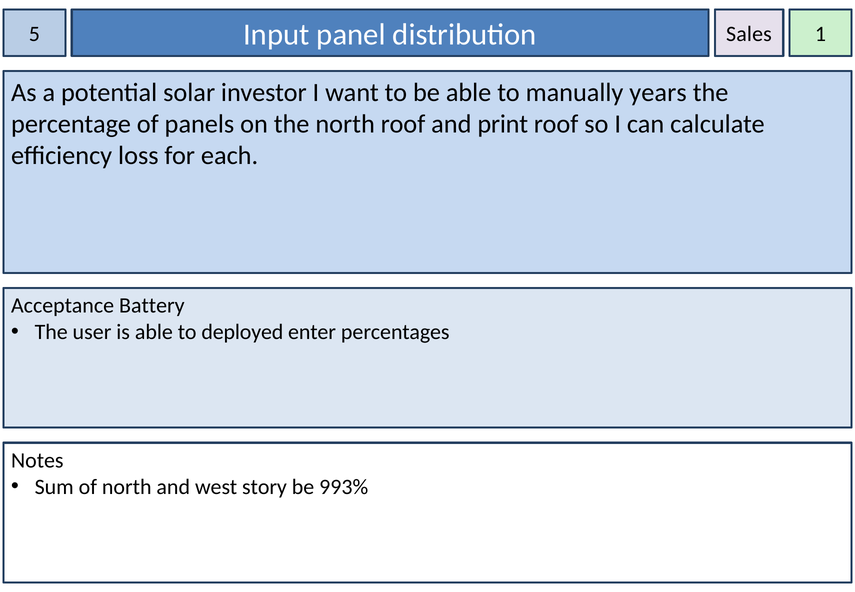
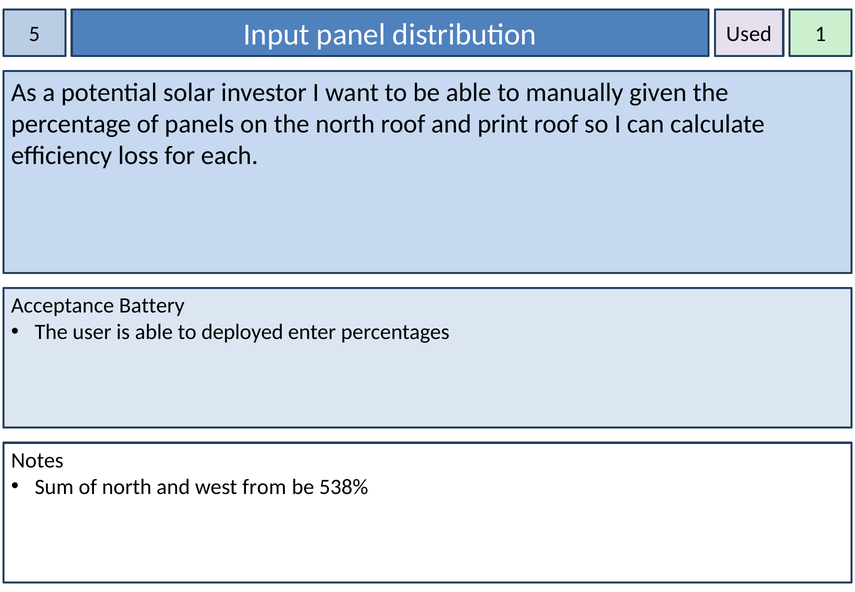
Sales: Sales -> Used
years: years -> given
story: story -> from
993%: 993% -> 538%
